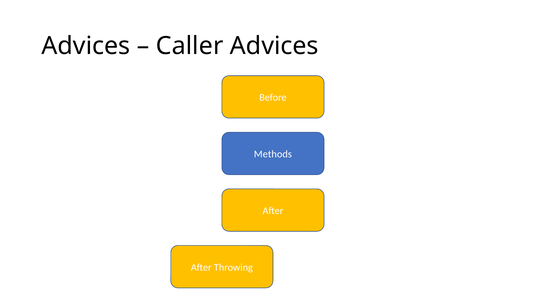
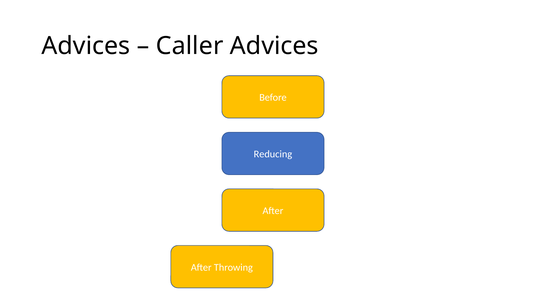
Methods: Methods -> Reducing
